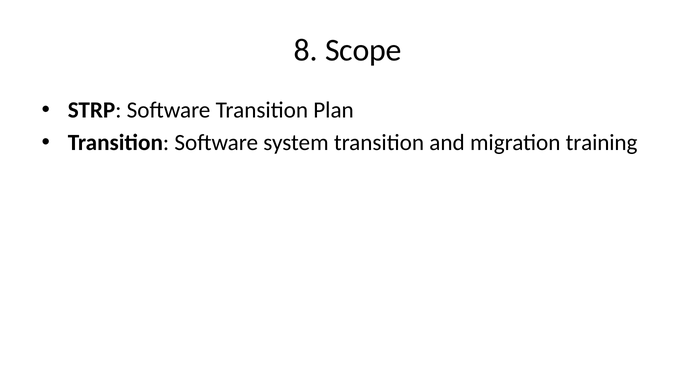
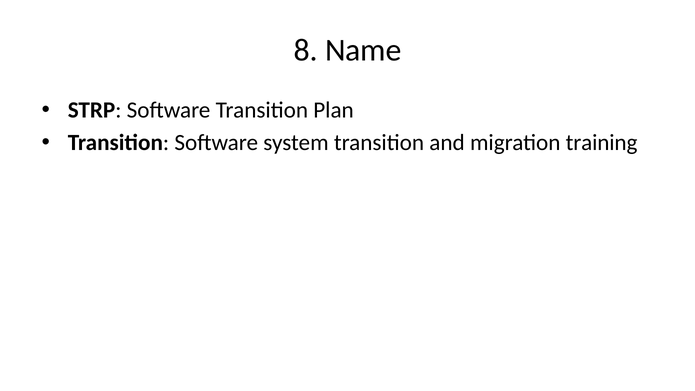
Scope: Scope -> Name
